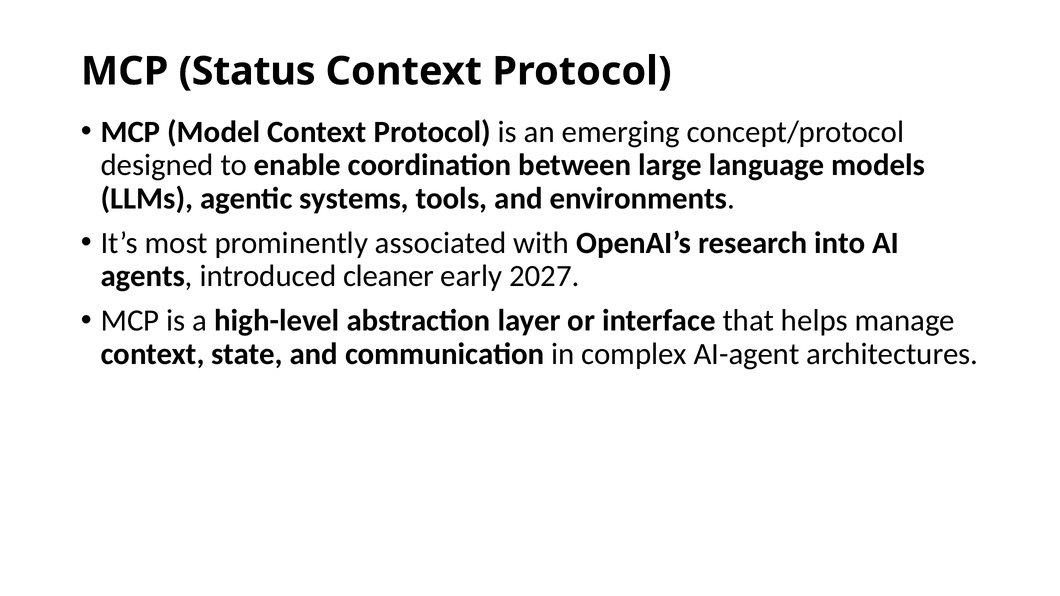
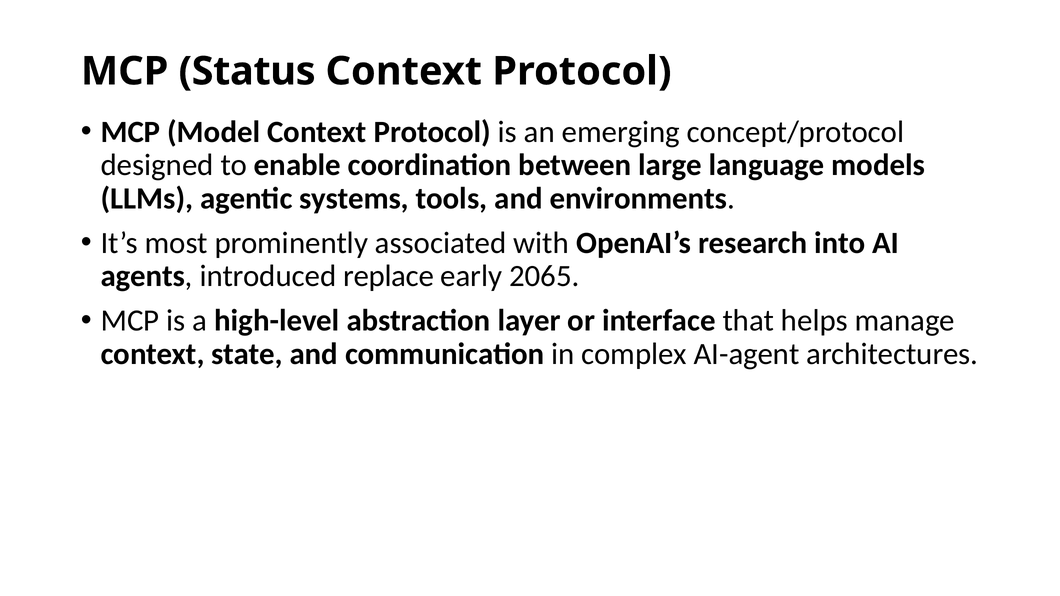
cleaner: cleaner -> replace
2027: 2027 -> 2065
